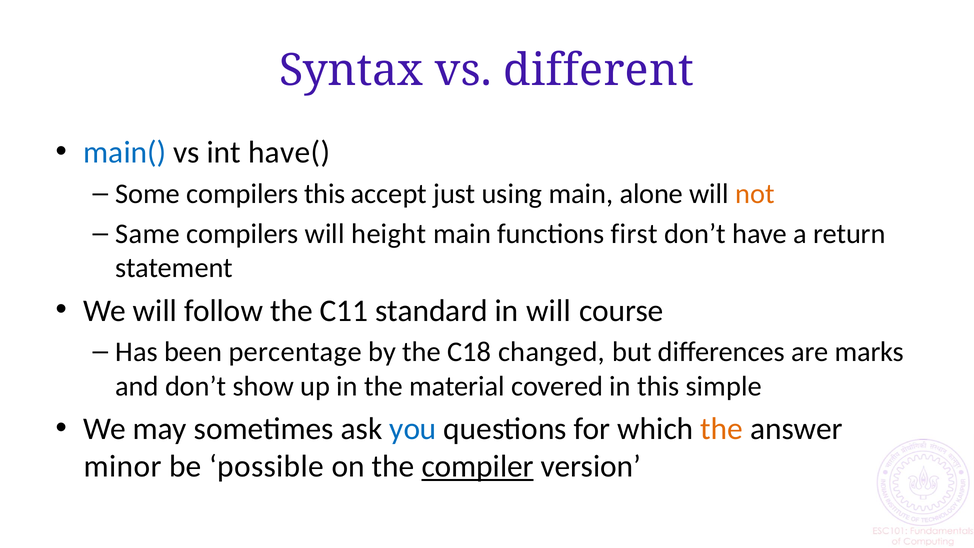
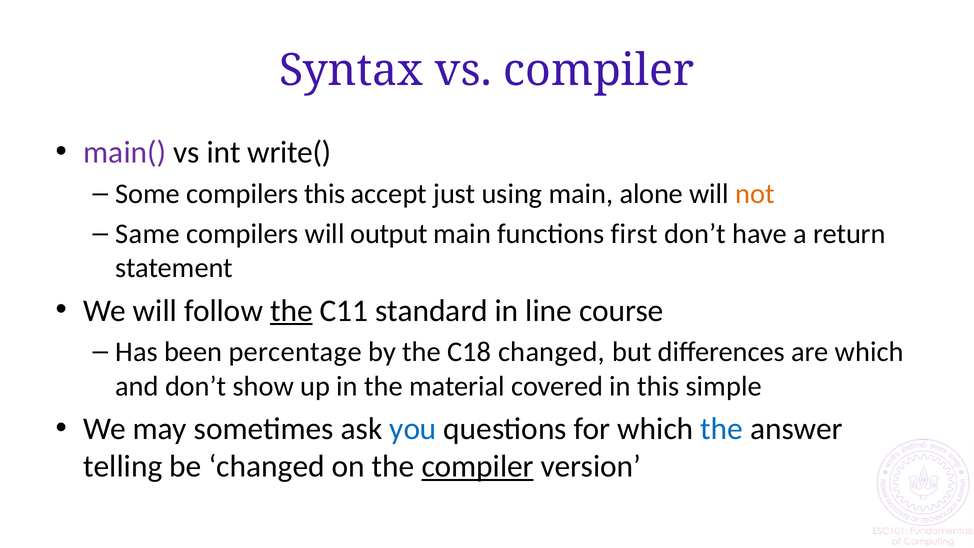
vs different: different -> compiler
main( colour: blue -> purple
have(: have( -> write(
height: height -> output
the at (291, 311) underline: none -> present
in will: will -> line
are marks: marks -> which
the at (722, 429) colour: orange -> blue
minor: minor -> telling
be possible: possible -> changed
